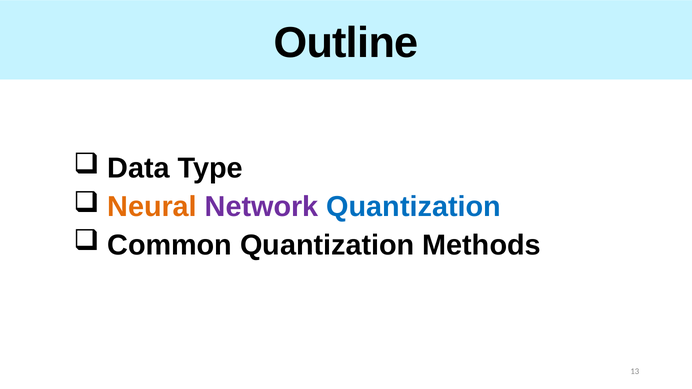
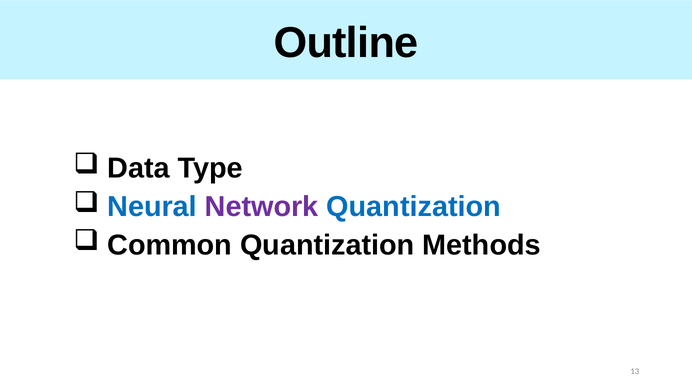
Neural colour: orange -> blue
